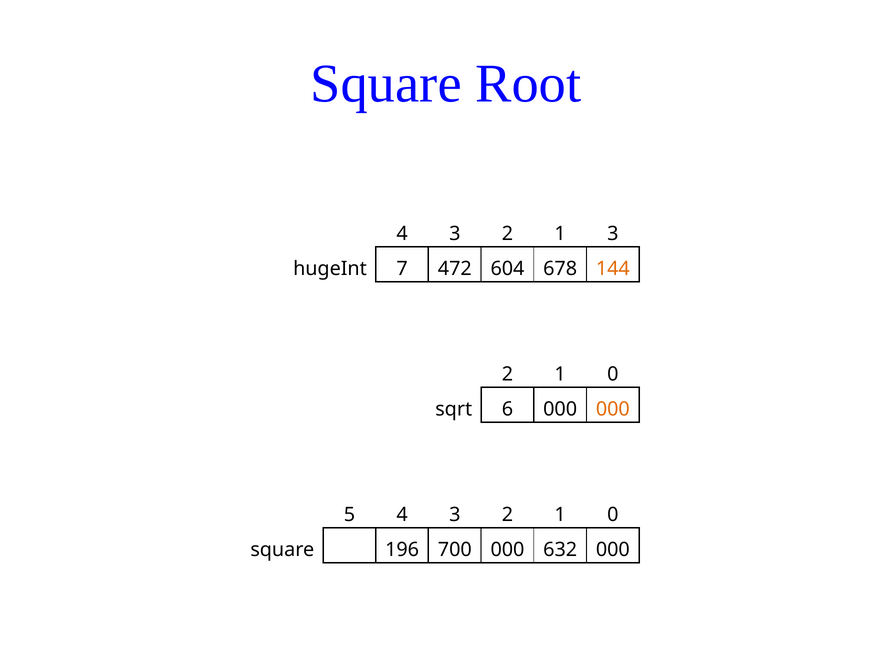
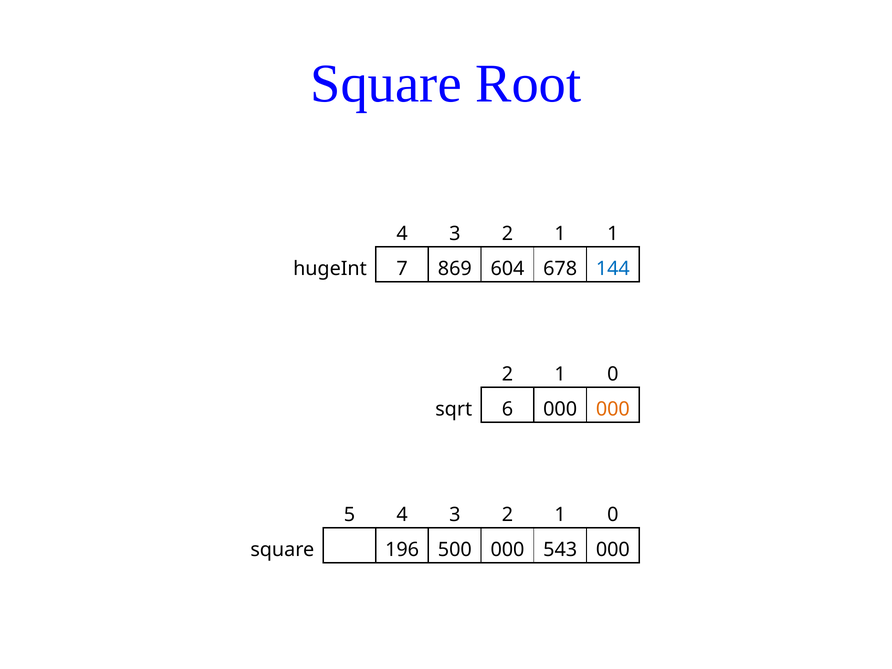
1 3: 3 -> 1
472: 472 -> 869
144 colour: orange -> blue
700: 700 -> 500
632: 632 -> 543
